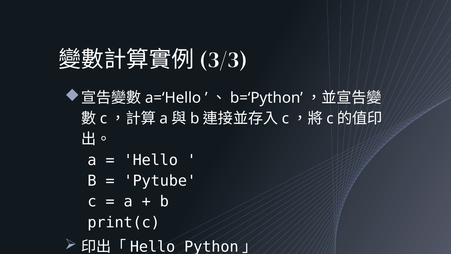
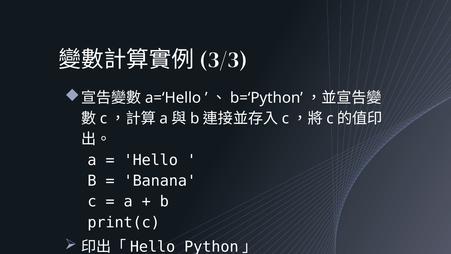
Pytube: Pytube -> Banana
